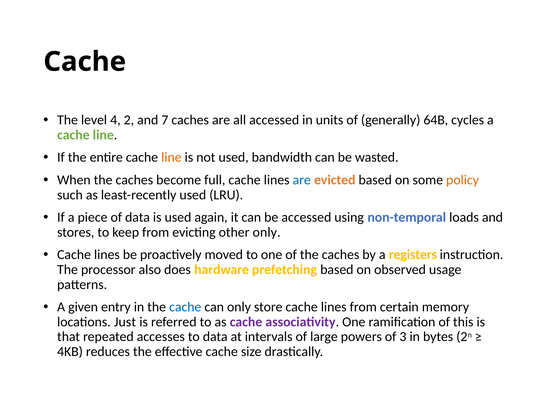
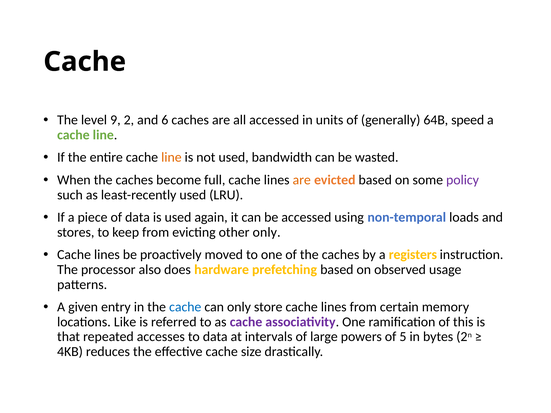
4: 4 -> 9
7: 7 -> 6
cycles: cycles -> speed
are at (302, 180) colour: blue -> orange
policy colour: orange -> purple
Just: Just -> Like
3: 3 -> 5
